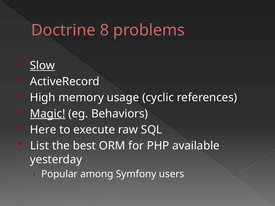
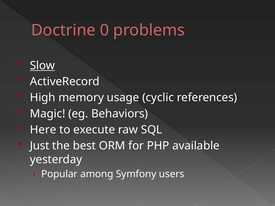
8: 8 -> 0
Magic underline: present -> none
List: List -> Just
